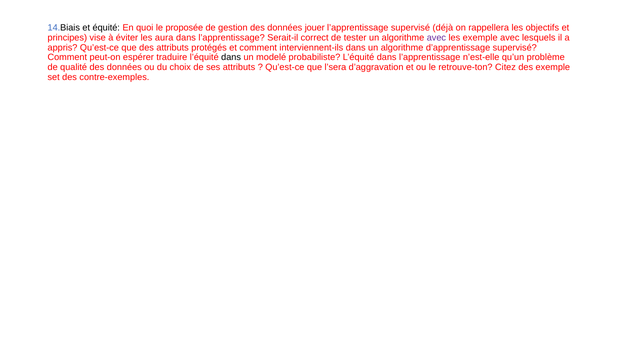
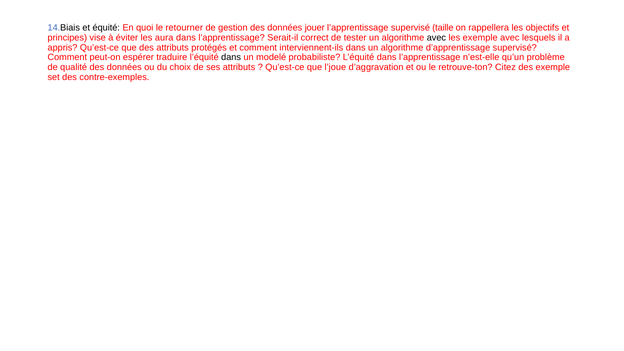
proposée: proposée -> retourner
déjà: déjà -> taille
avec at (436, 38) colour: purple -> black
l’sera: l’sera -> l’joue
